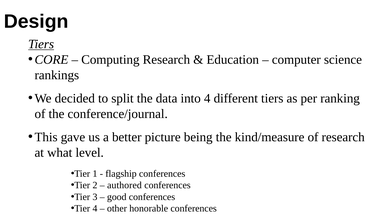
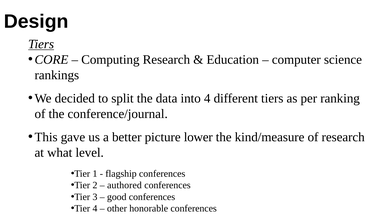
being: being -> lower
